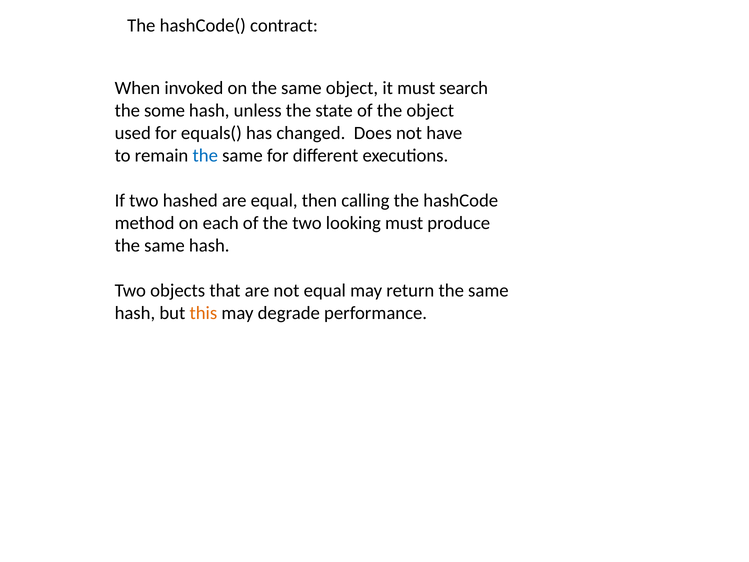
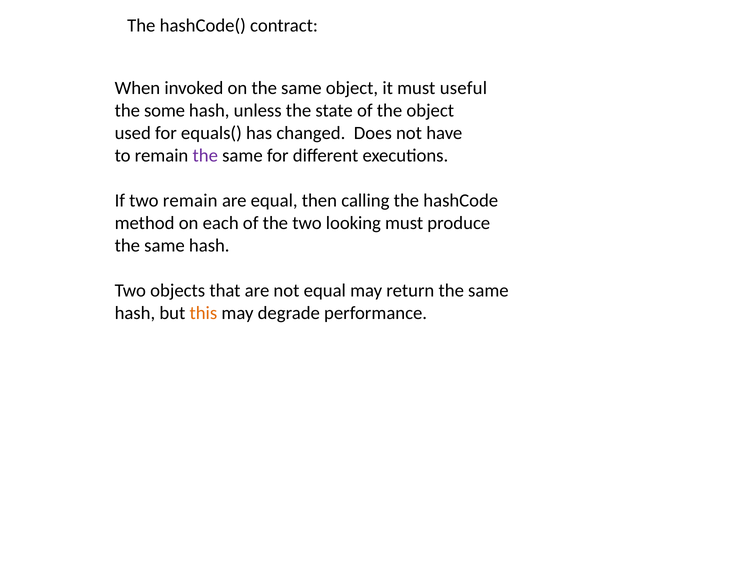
search: search -> useful
the at (205, 156) colour: blue -> purple
two hashed: hashed -> remain
